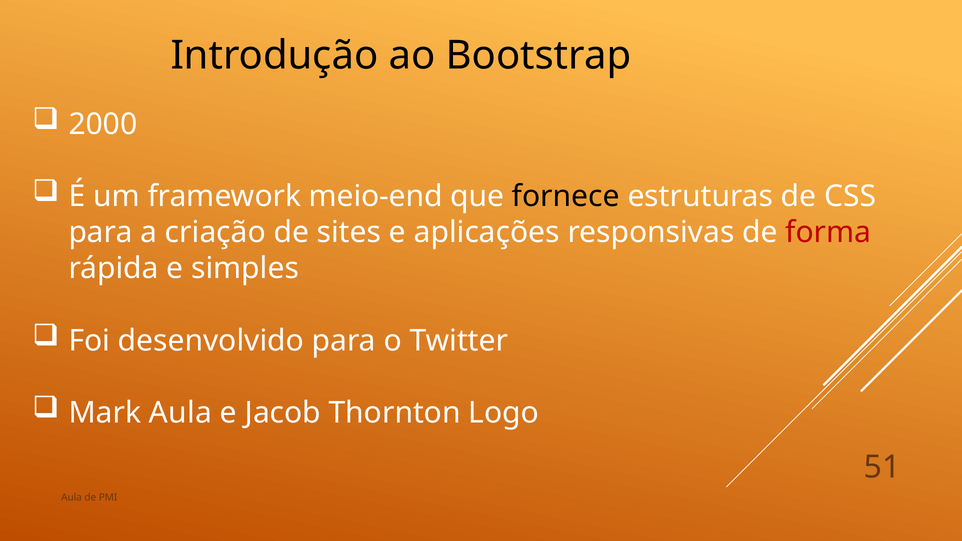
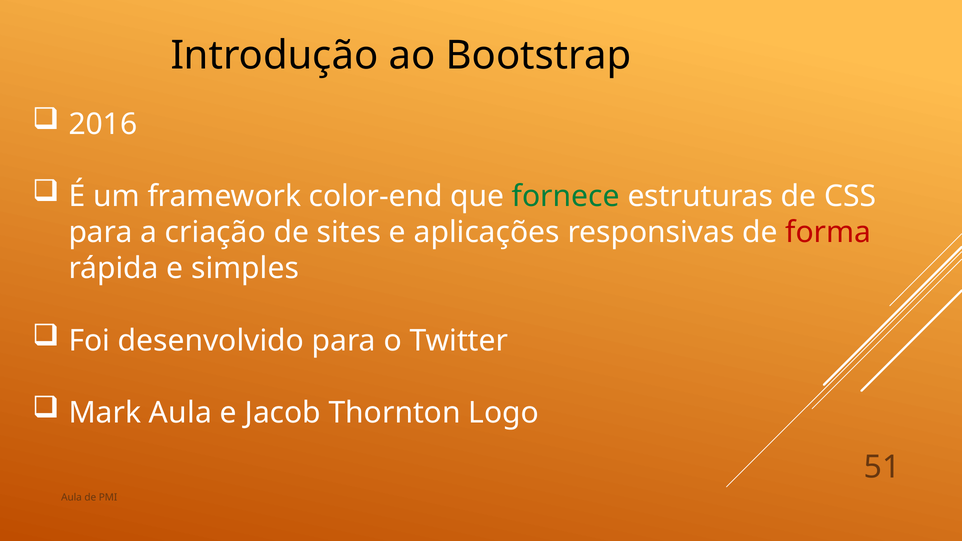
2000: 2000 -> 2016
meio-end: meio-end -> color-end
fornece colour: black -> green
